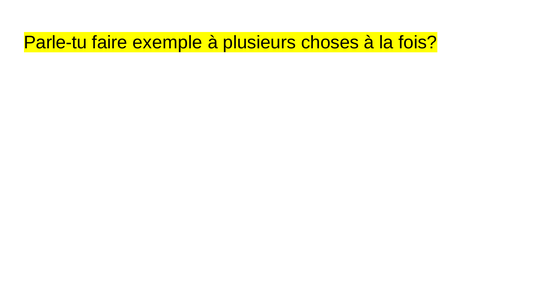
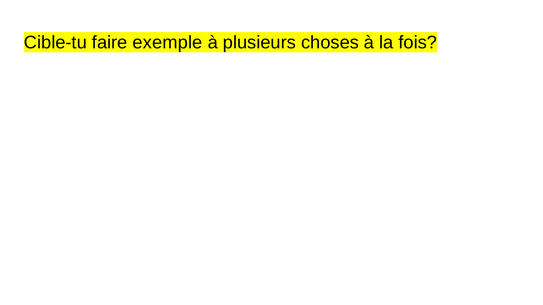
Parle-tu: Parle-tu -> Cible-tu
